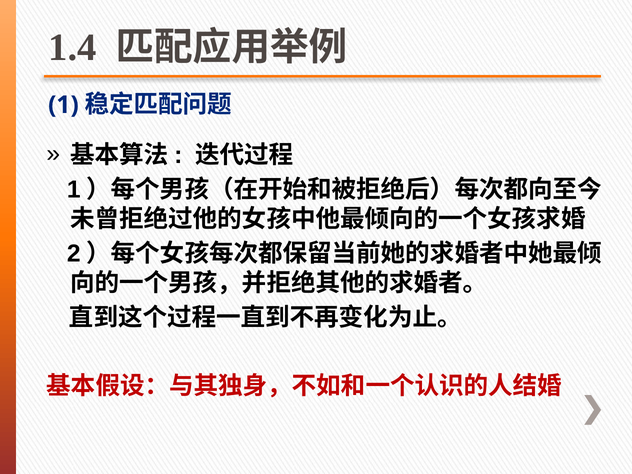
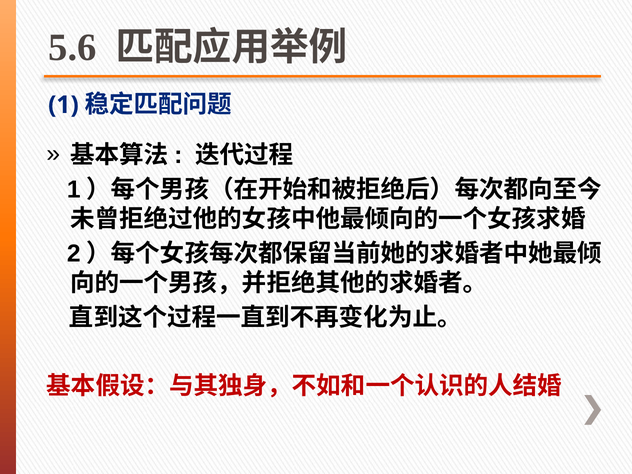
1.4: 1.4 -> 5.6
